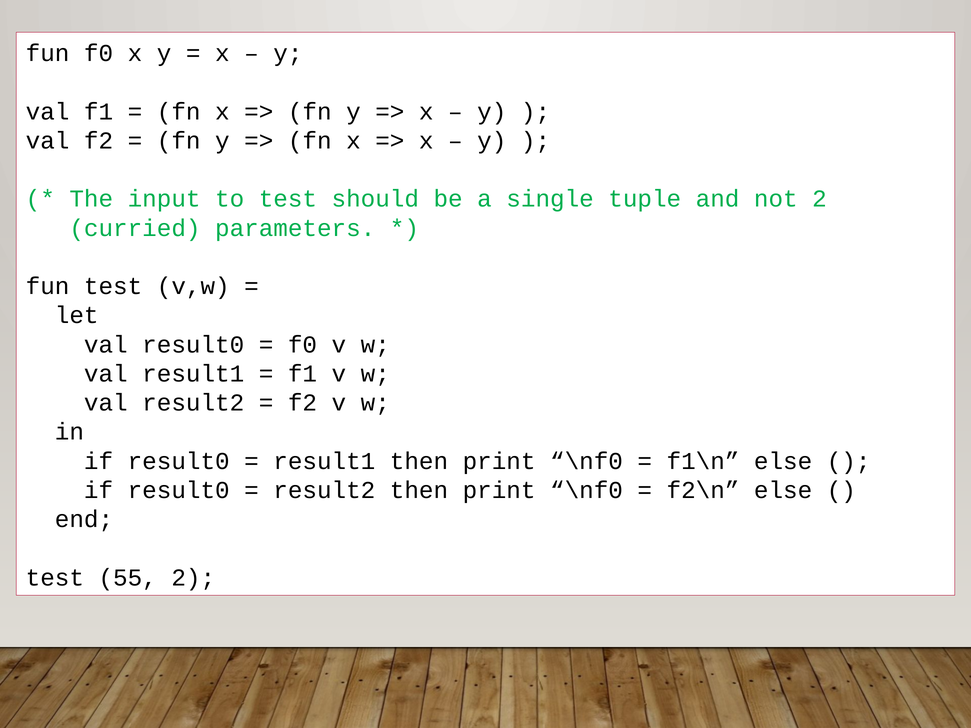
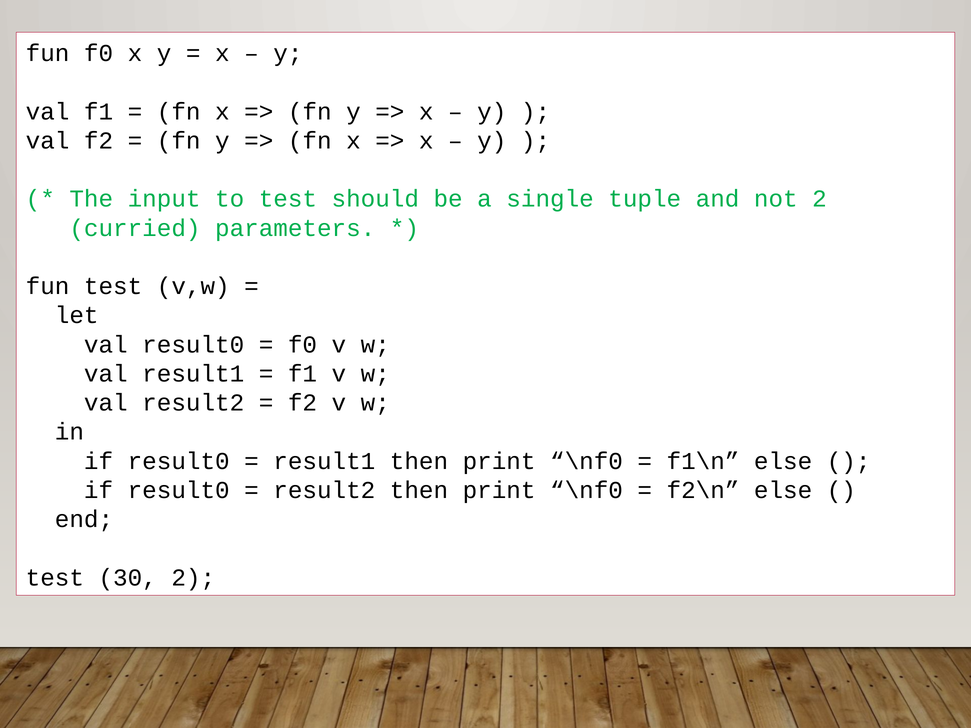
55: 55 -> 30
